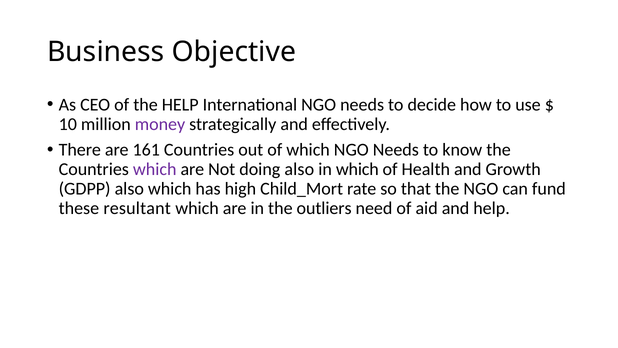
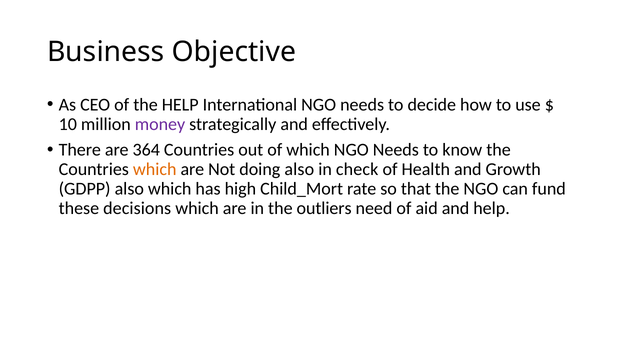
161: 161 -> 364
which at (155, 169) colour: purple -> orange
in which: which -> check
resultant: resultant -> decisions
